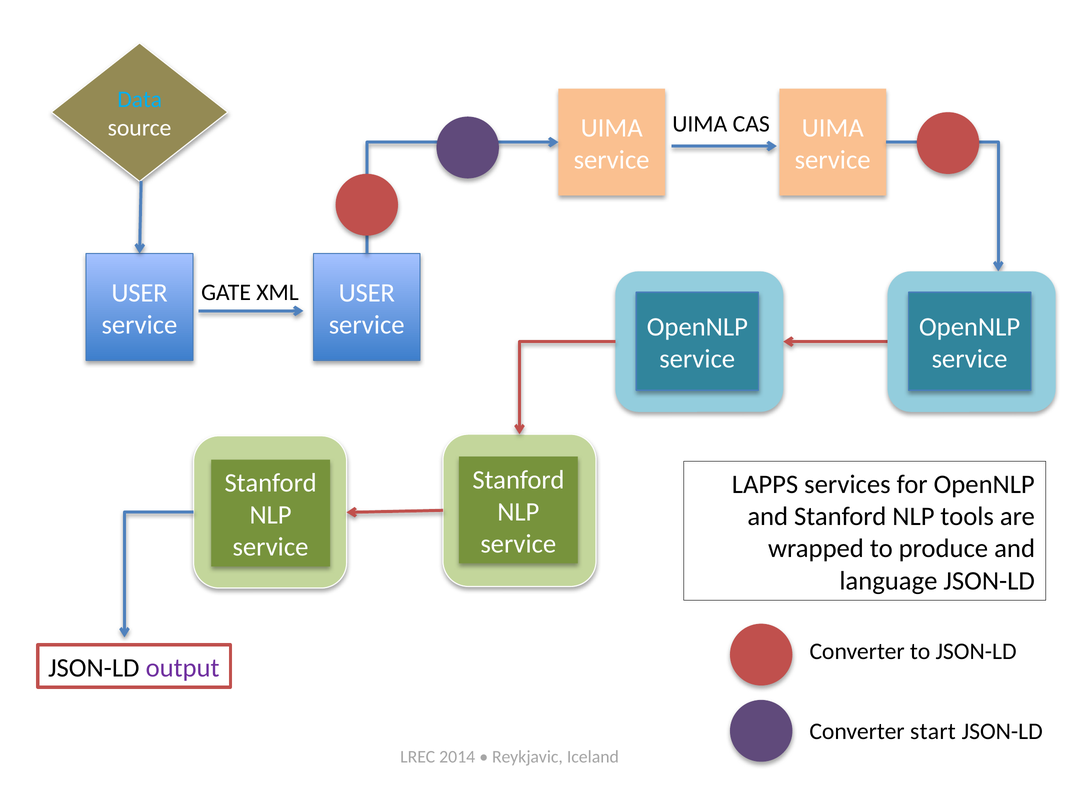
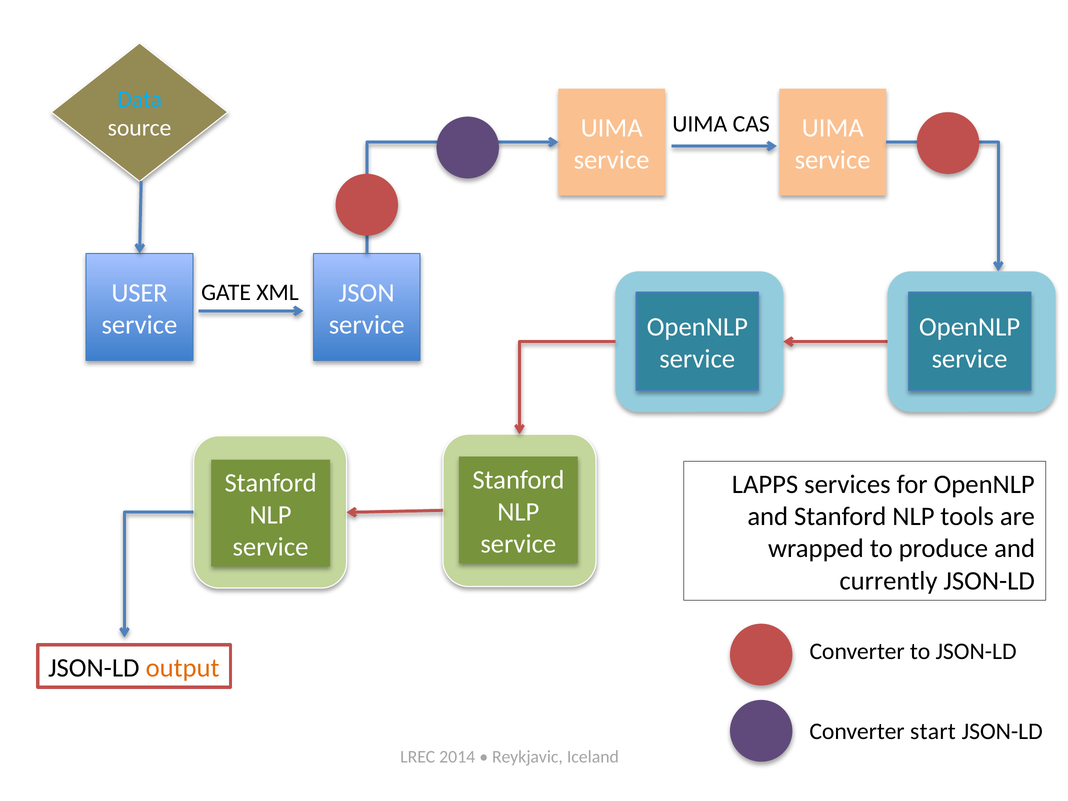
USER at (367, 293): USER -> JSON
language: language -> currently
output colour: purple -> orange
